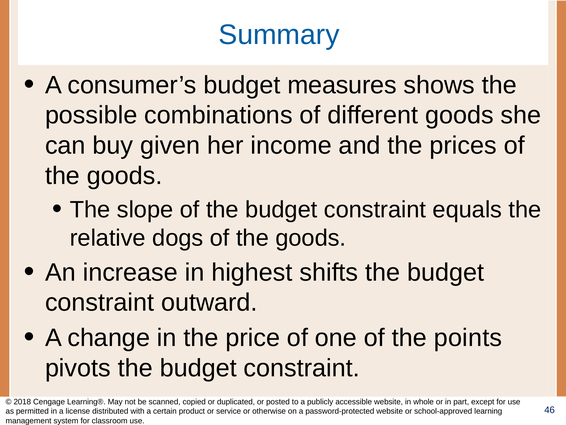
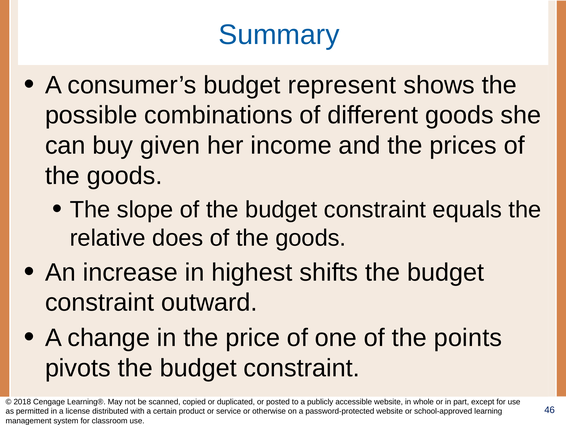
measures: measures -> represent
dogs: dogs -> does
